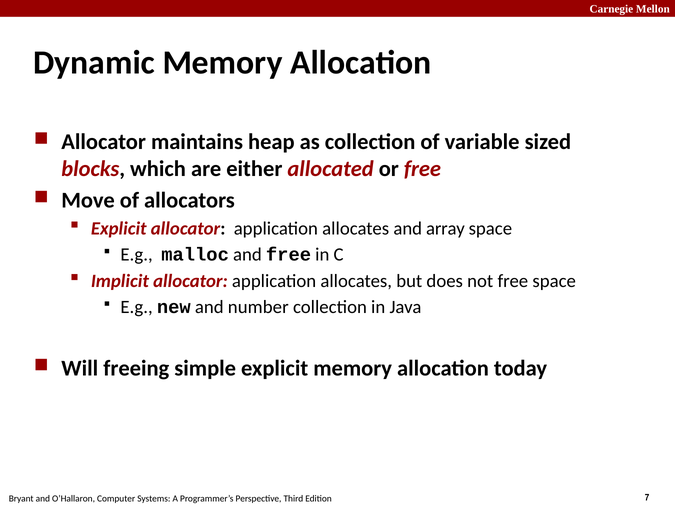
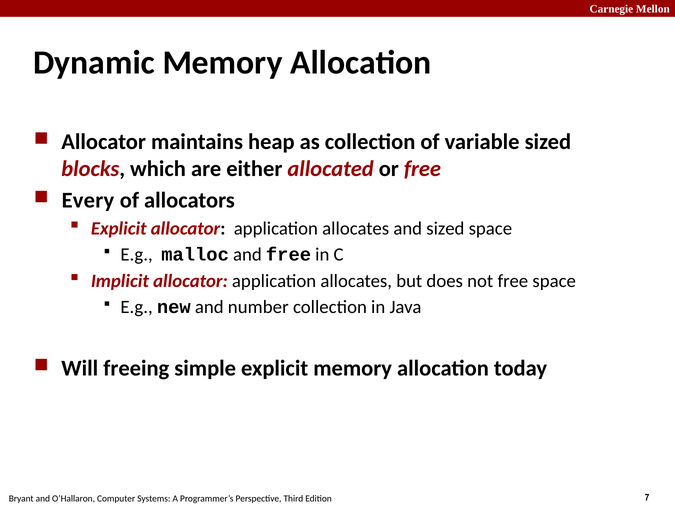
Move: Move -> Every
and array: array -> sized
